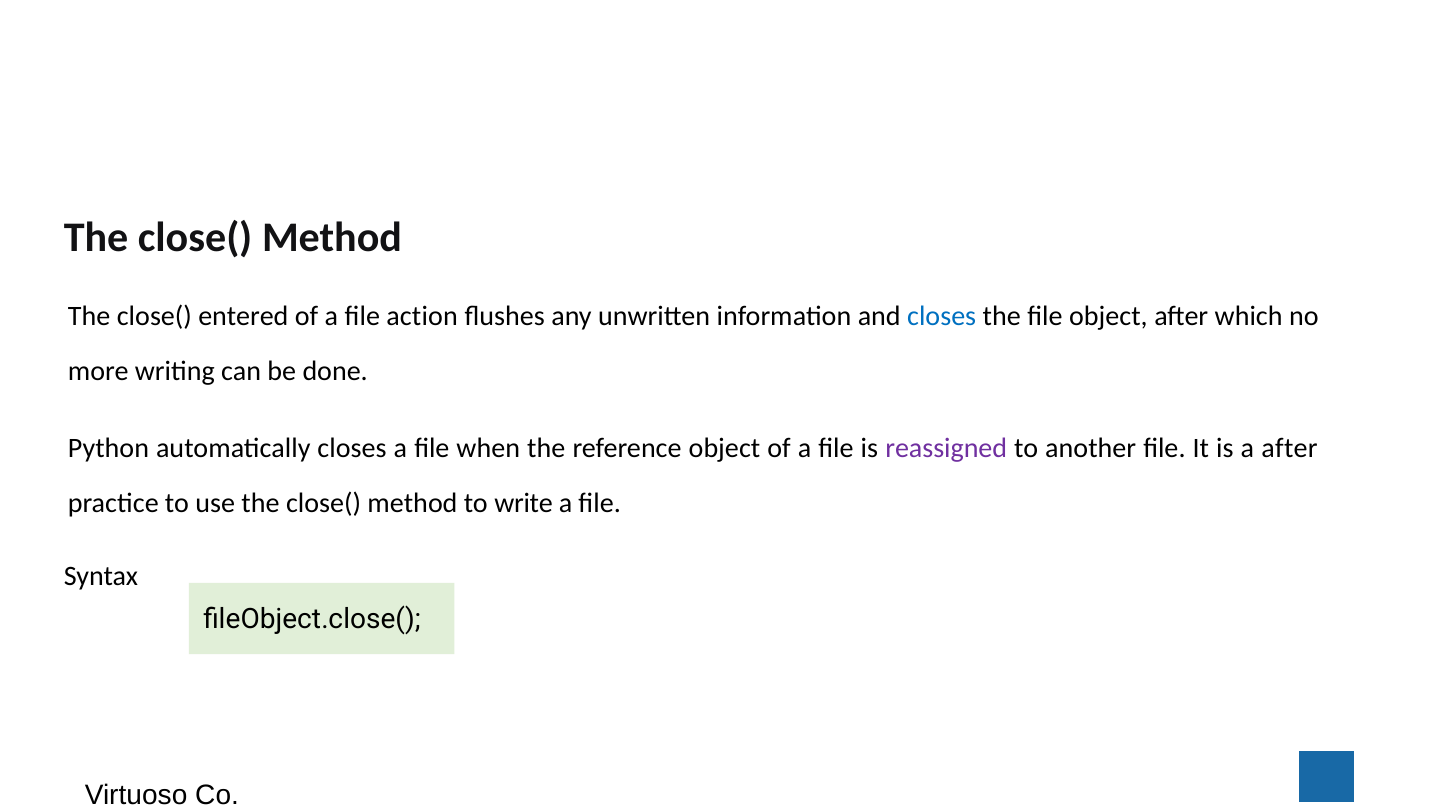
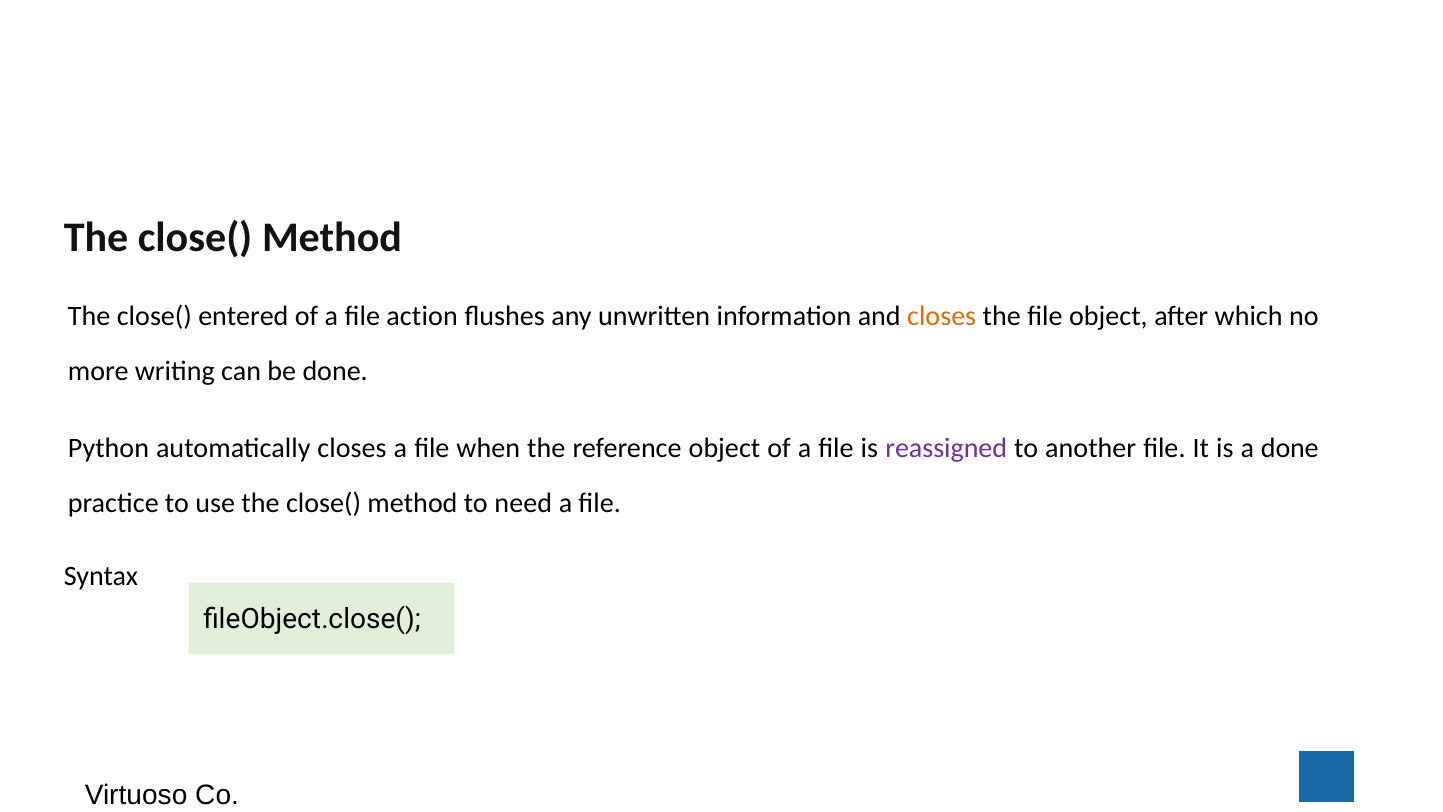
closes at (942, 316) colour: blue -> orange
a after: after -> done
write: write -> need
